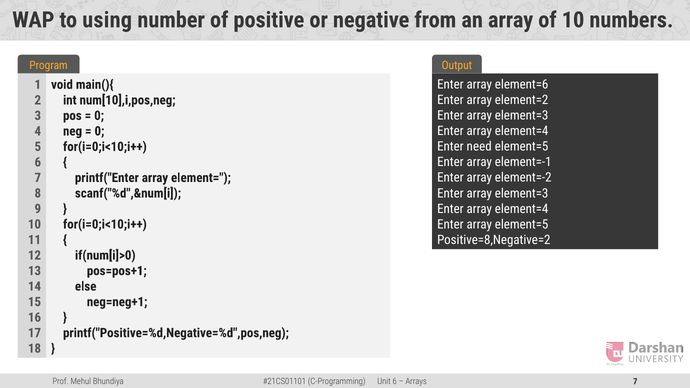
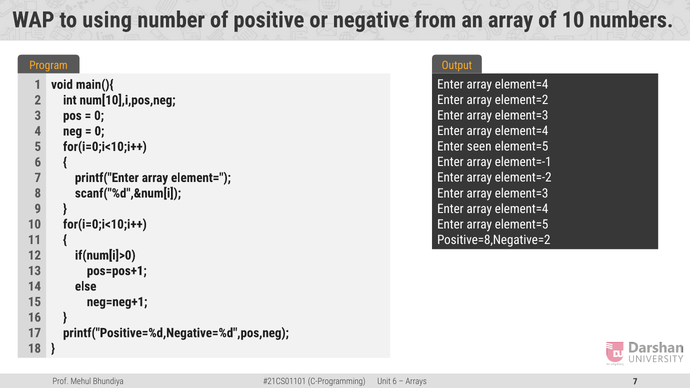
element=6 at (522, 85): element=6 -> element=4
need: need -> seen
